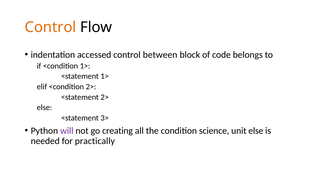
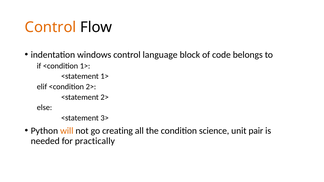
accessed: accessed -> windows
between: between -> language
will colour: purple -> orange
unit else: else -> pair
